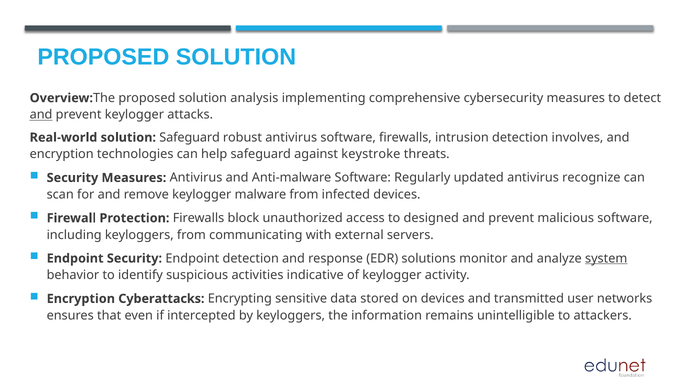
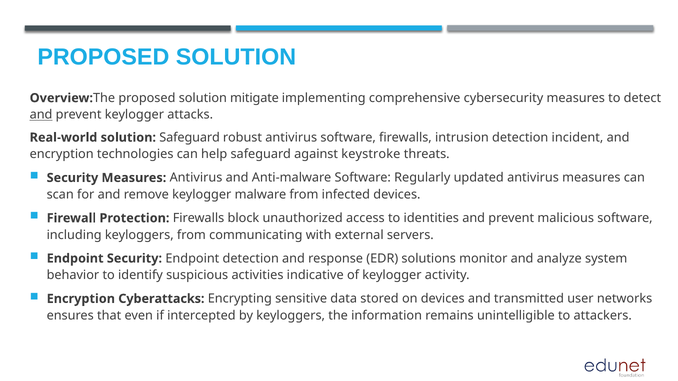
analysis: analysis -> mitigate
involves: involves -> incident
antivirus recognize: recognize -> measures
designed: designed -> identities
system underline: present -> none
